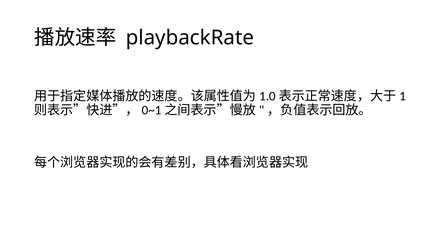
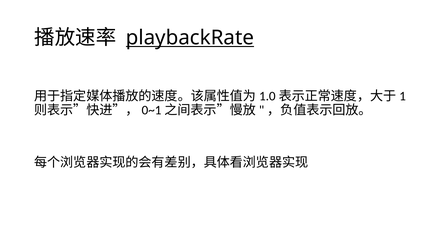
playbackRate underline: none -> present
